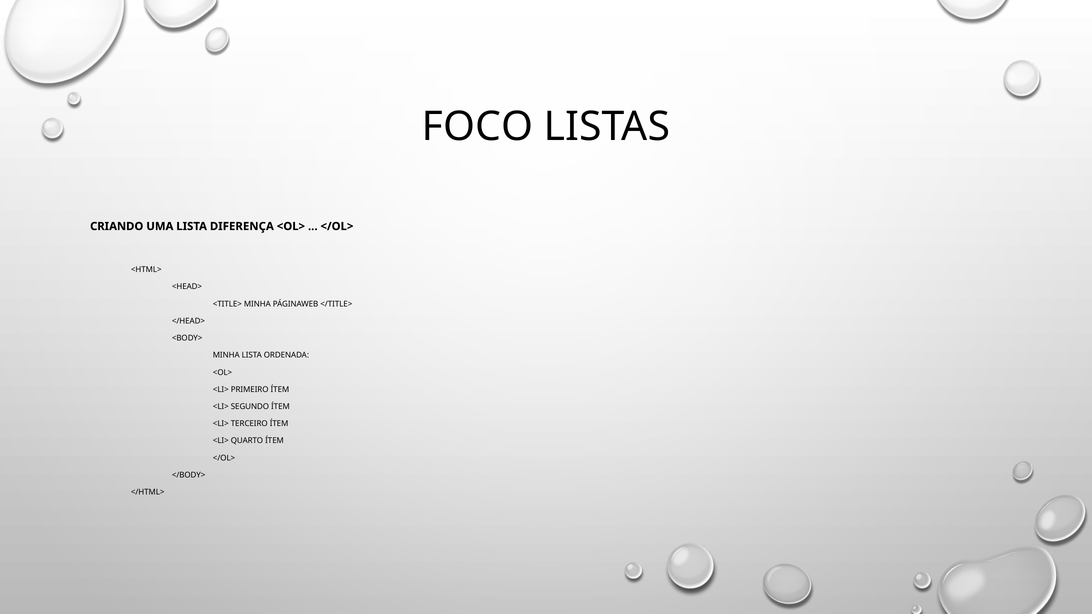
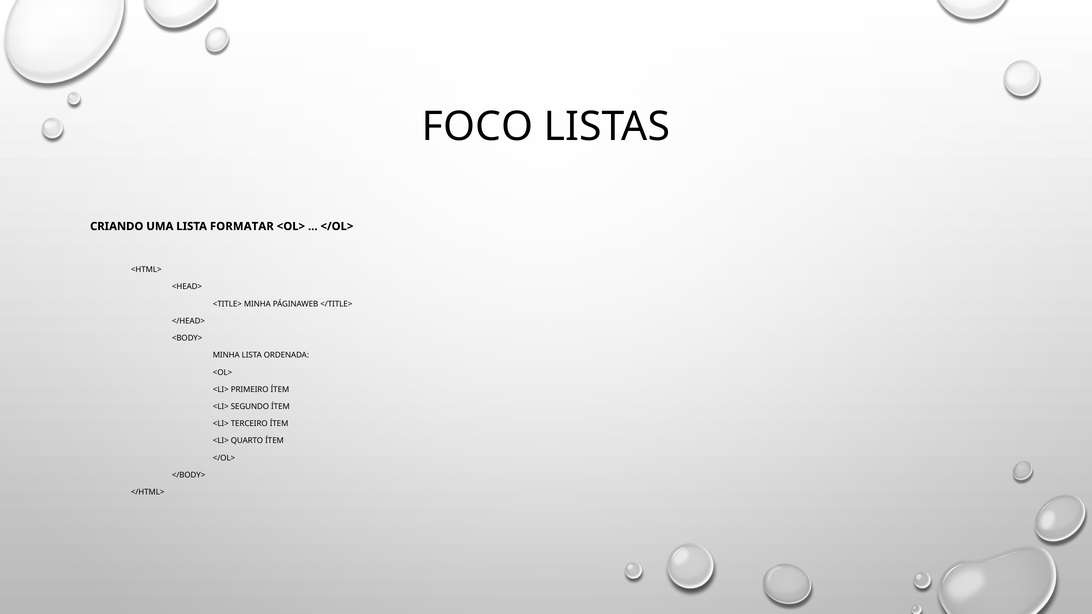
DIFERENÇA: DIFERENÇA -> FORMATAR
